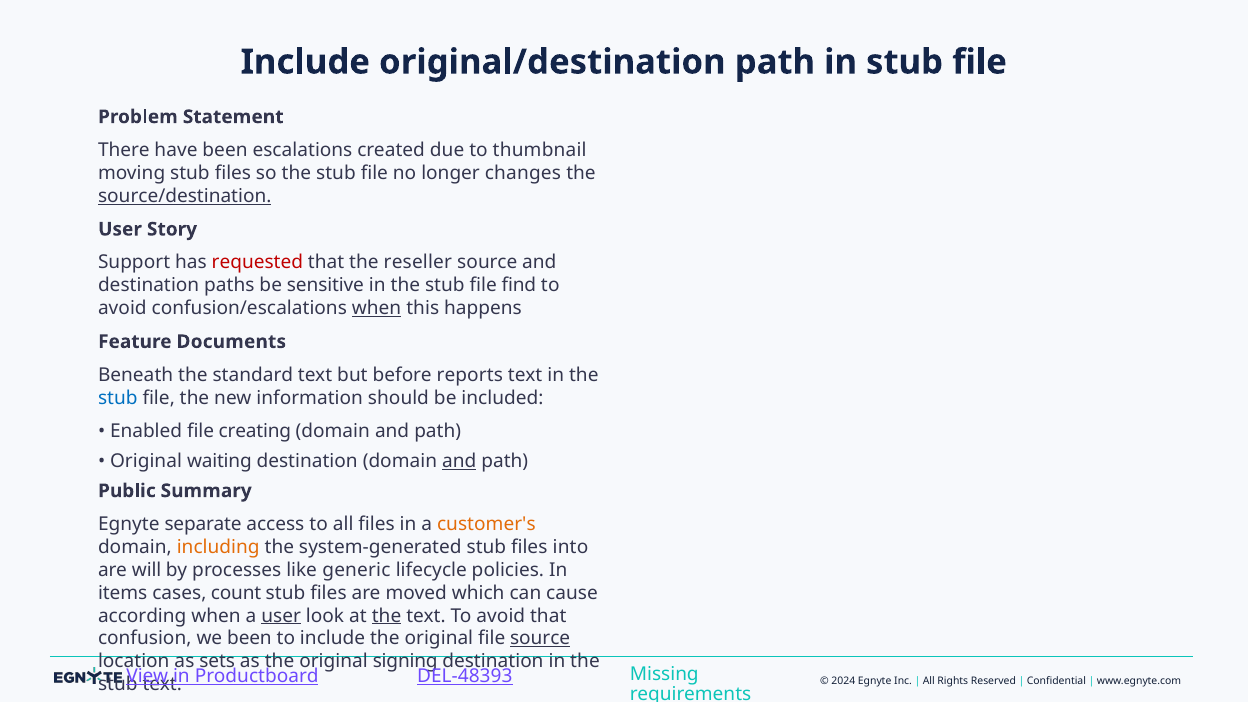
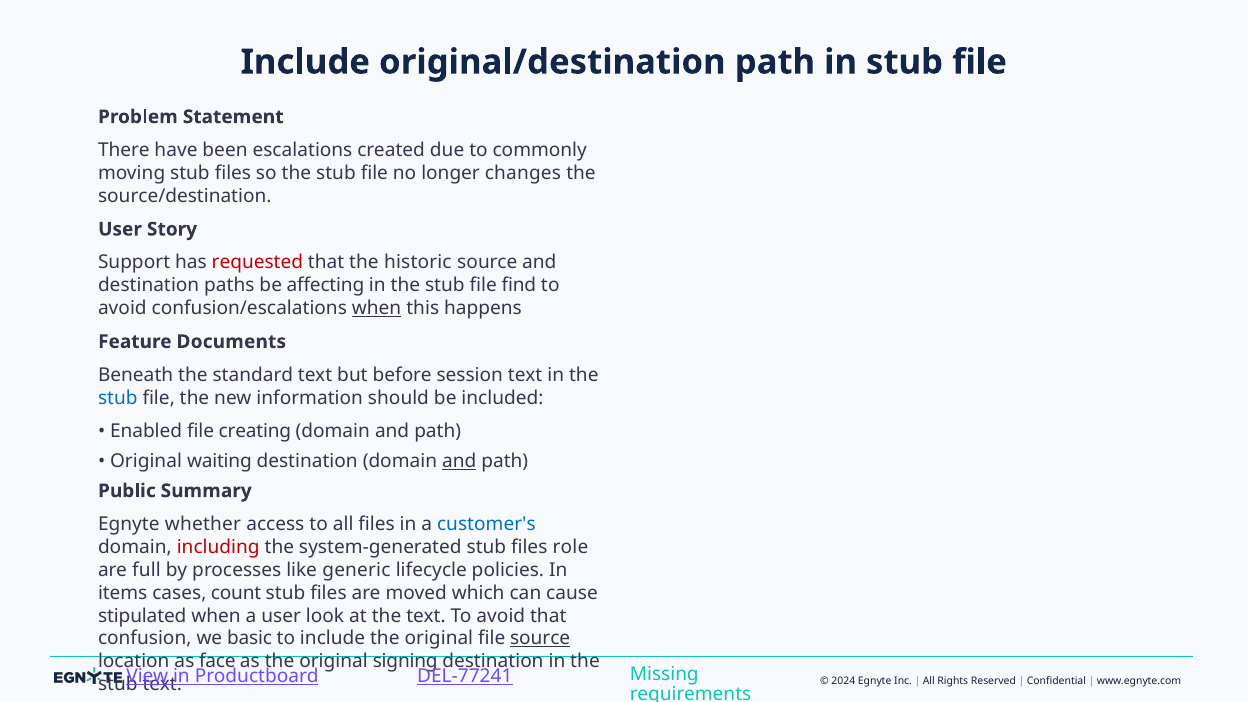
thumbnail: thumbnail -> commonly
source/destination underline: present -> none
reseller: reseller -> historic
sensitive: sensitive -> affecting
reports: reports -> session
separate: separate -> whether
customer's colour: orange -> blue
including colour: orange -> red
into: into -> role
will: will -> full
according: according -> stipulated
user at (281, 616) underline: present -> none
the at (387, 616) underline: present -> none
we been: been -> basic
sets: sets -> face
DEL-48393: DEL-48393 -> DEL-77241
